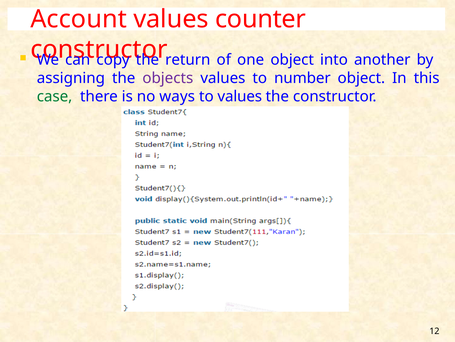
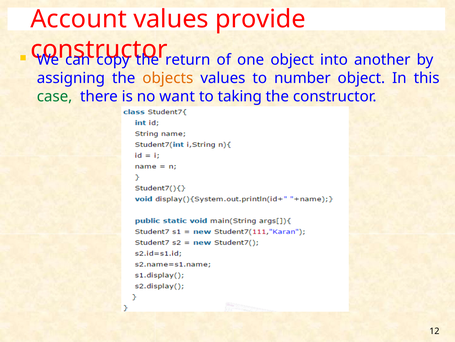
counter: counter -> provide
objects colour: purple -> orange
ways: ways -> want
to values: values -> taking
